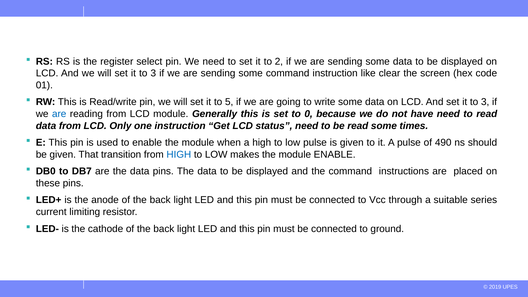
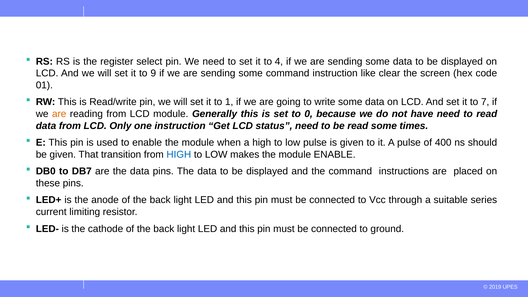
2: 2 -> 4
3 at (153, 73): 3 -> 9
5: 5 -> 1
3 at (485, 102): 3 -> 7
are at (59, 114) colour: blue -> orange
490: 490 -> 400
